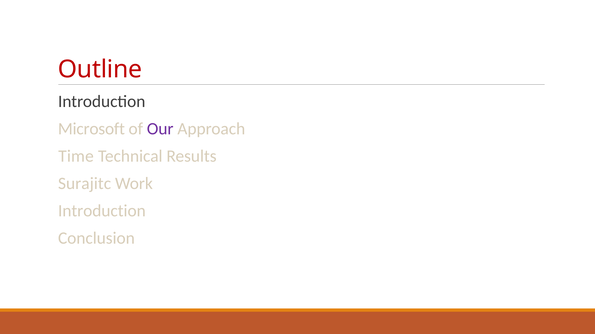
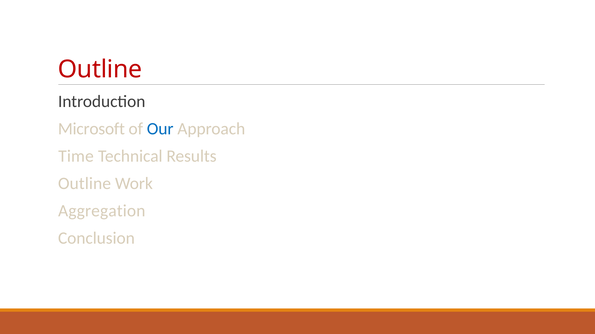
Our colour: purple -> blue
Surajitc at (85, 184): Surajitc -> Outline
Introduction at (102, 211): Introduction -> Aggregation
